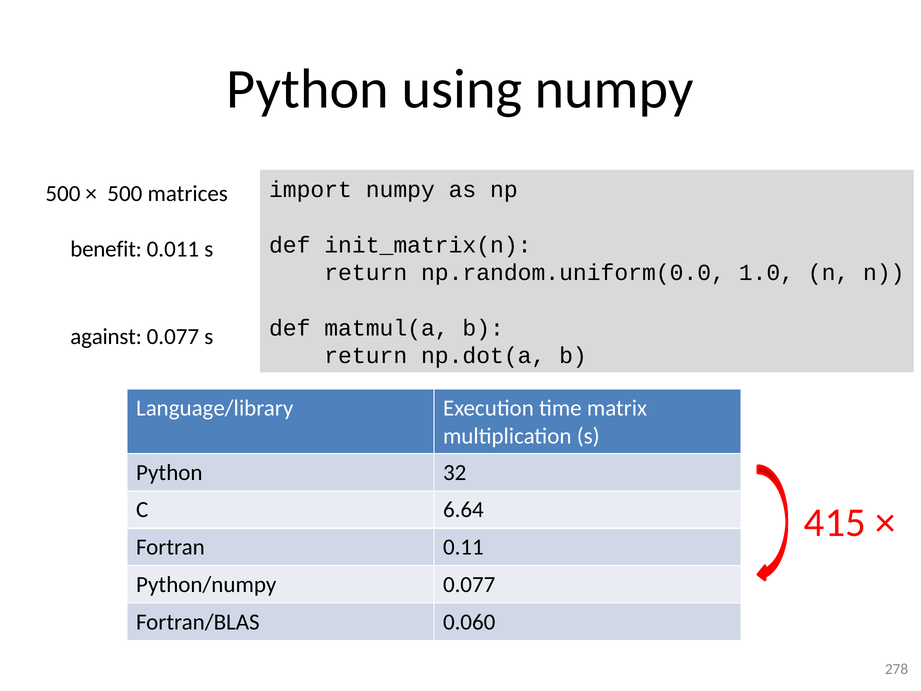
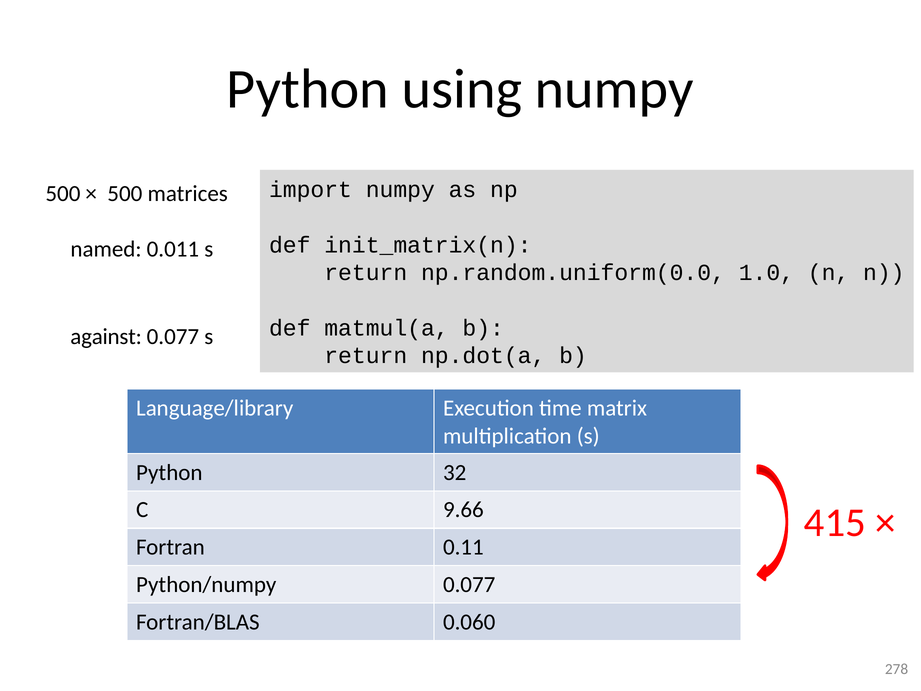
benefit: benefit -> named
6.64: 6.64 -> 9.66
